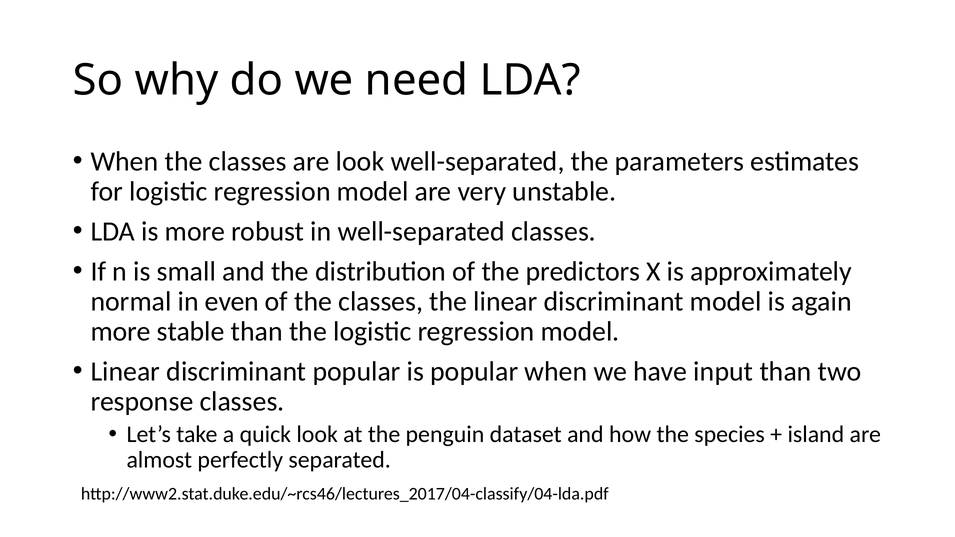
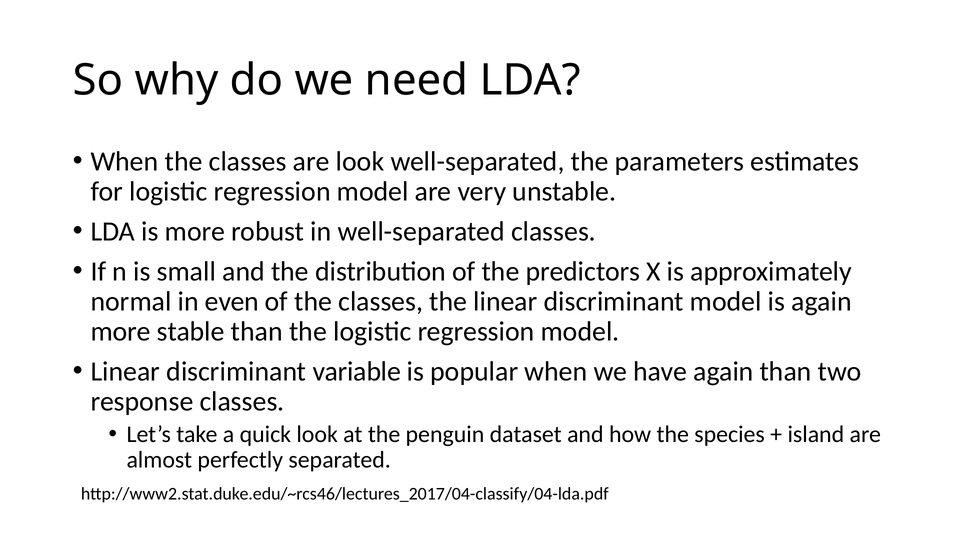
discriminant popular: popular -> variable
have input: input -> again
